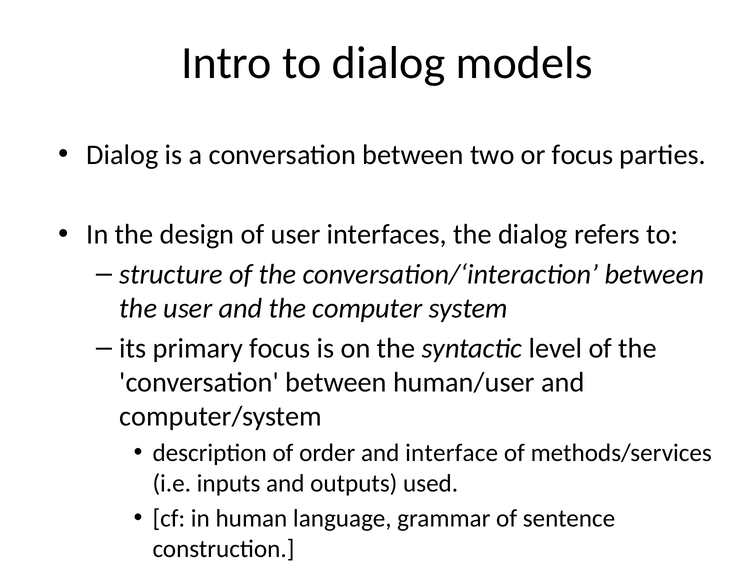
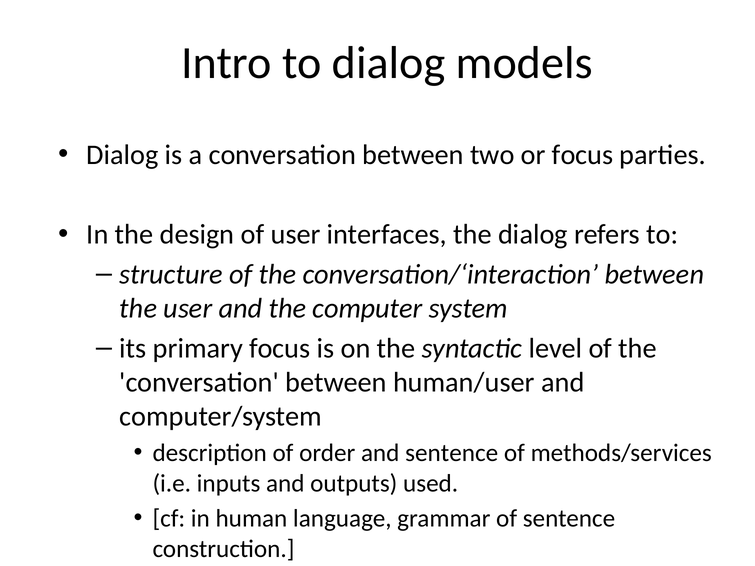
and interface: interface -> sentence
